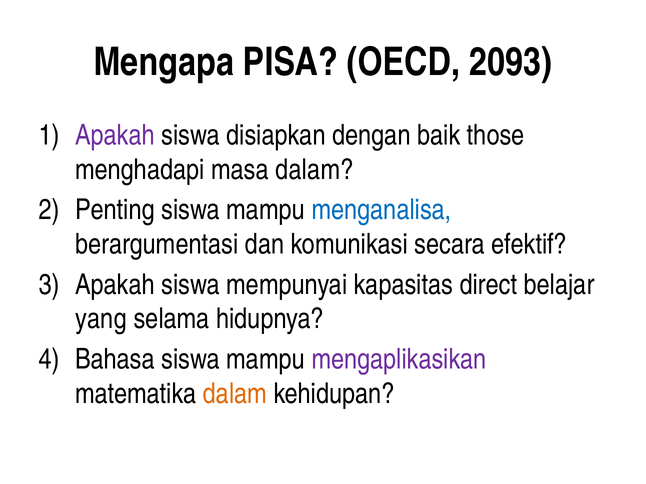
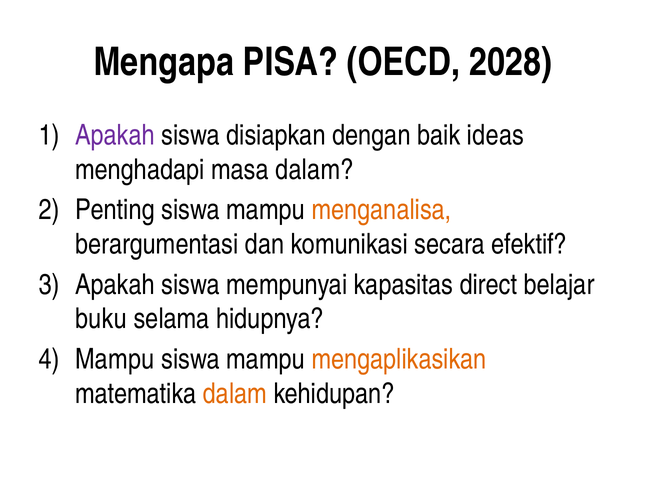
2093: 2093 -> 2028
those: those -> ideas
menganalisa colour: blue -> orange
yang: yang -> buku
Bahasa at (115, 360): Bahasa -> Mampu
mengaplikasikan colour: purple -> orange
